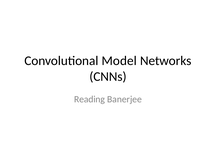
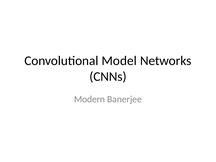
Reading: Reading -> Modern
